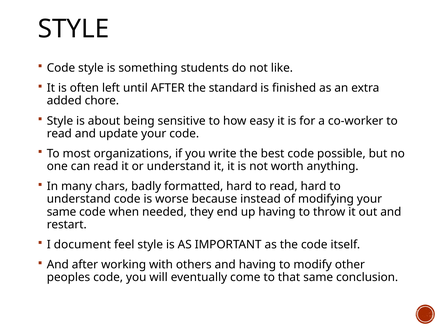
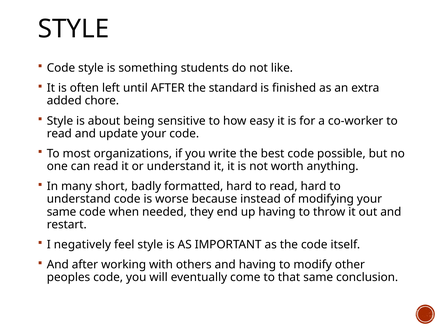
chars: chars -> short
document: document -> negatively
